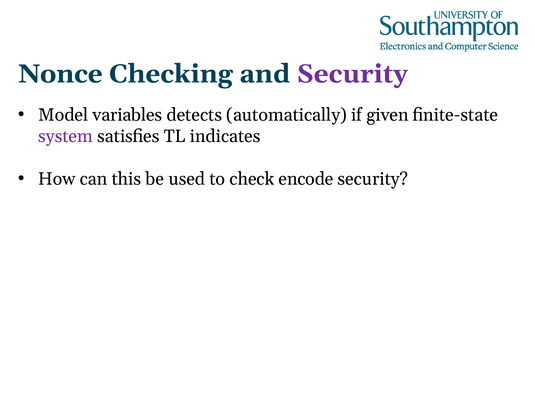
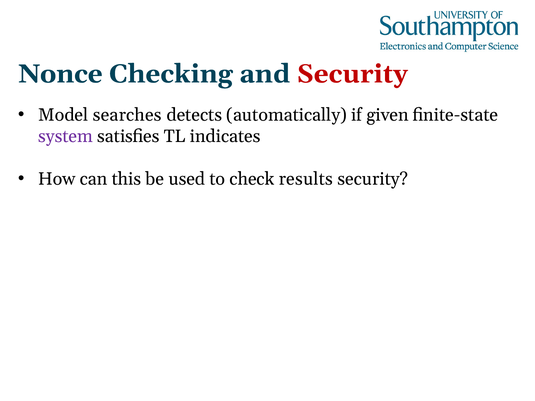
Security at (352, 74) colour: purple -> red
variables: variables -> searches
encode: encode -> results
